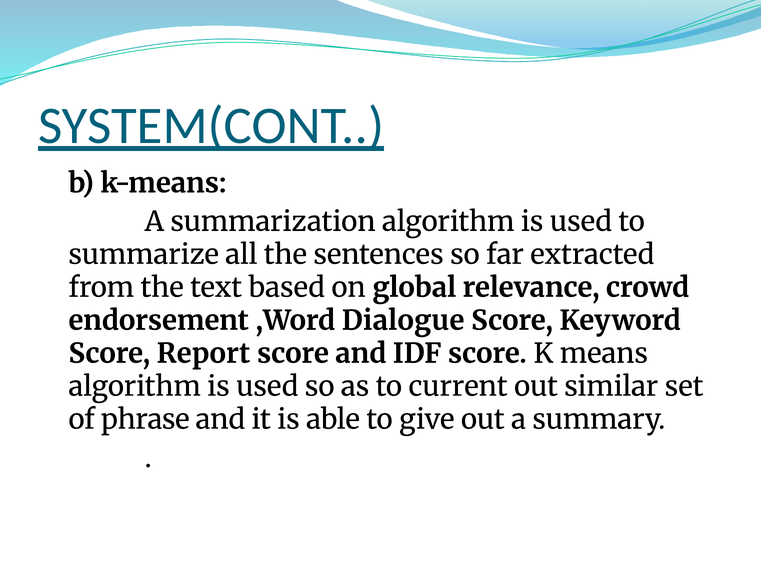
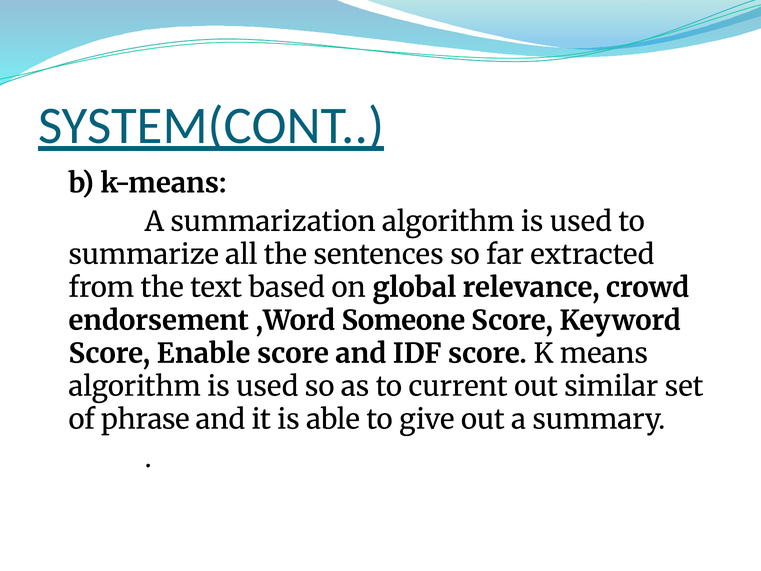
Dialogue: Dialogue -> Someone
Report: Report -> Enable
